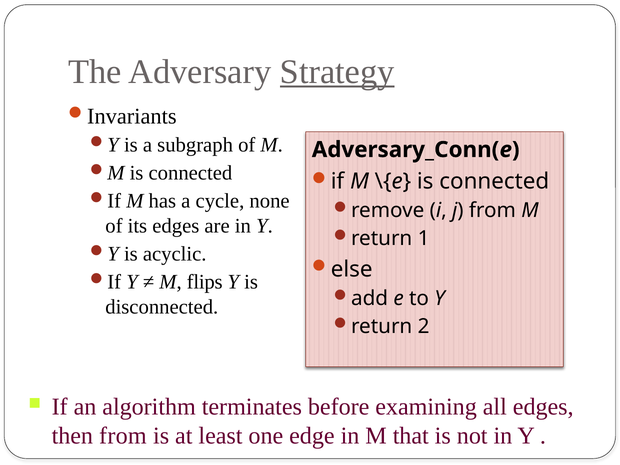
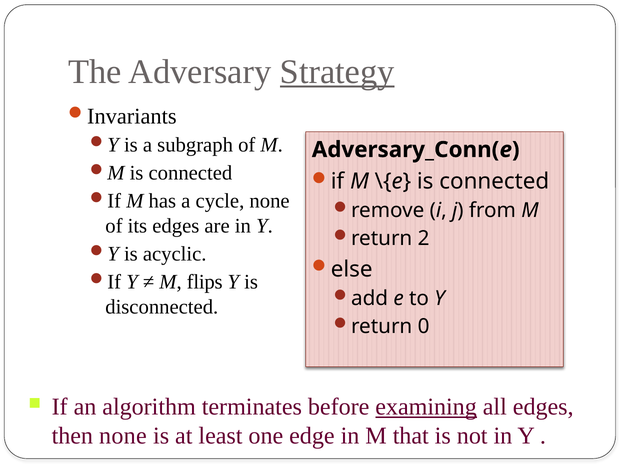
1: 1 -> 2
2: 2 -> 0
examining underline: none -> present
then from: from -> none
